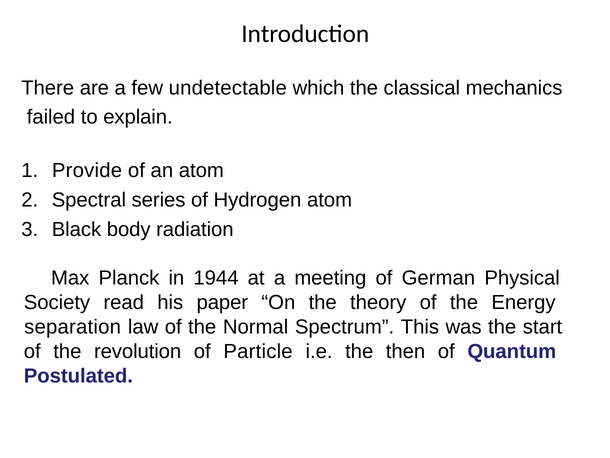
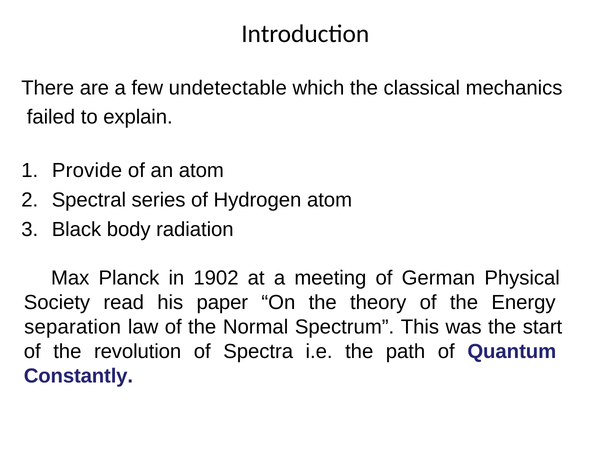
1944: 1944 -> 1902
Particle: Particle -> Spectra
then: then -> path
Postulated: Postulated -> Constantly
